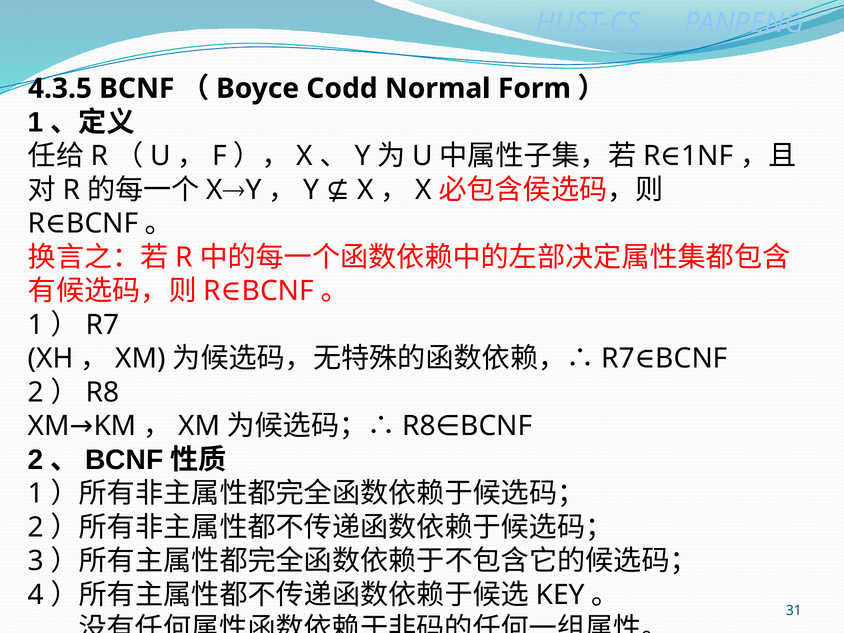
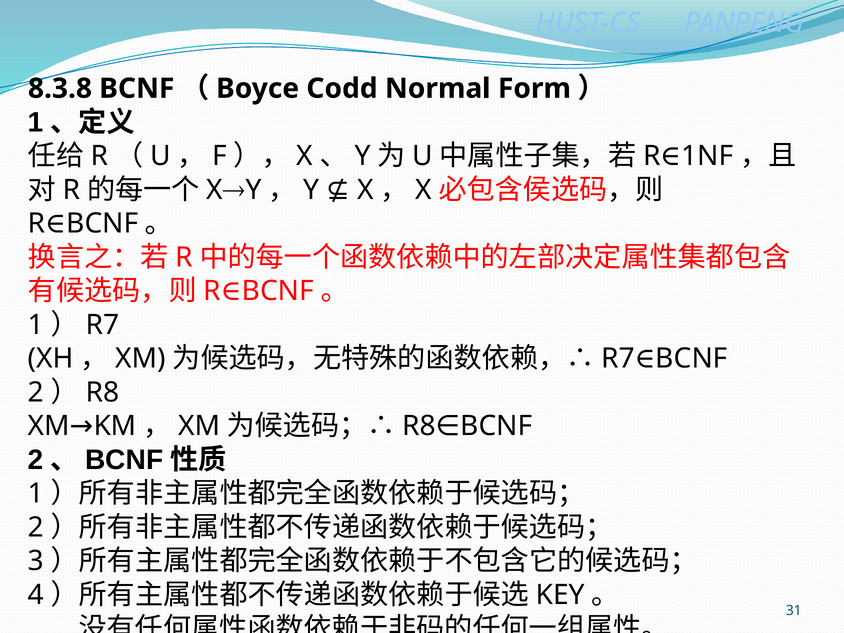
4.3.5: 4.3.5 -> 8.3.8
